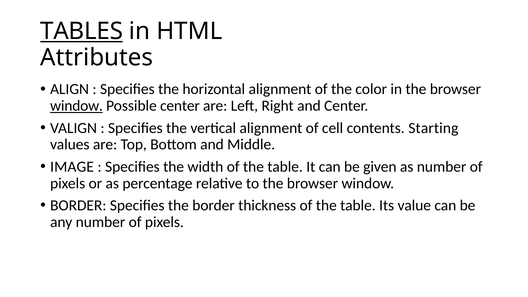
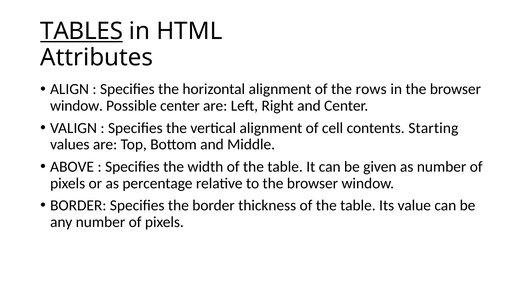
color: color -> rows
window at (77, 106) underline: present -> none
IMAGE: IMAGE -> ABOVE
